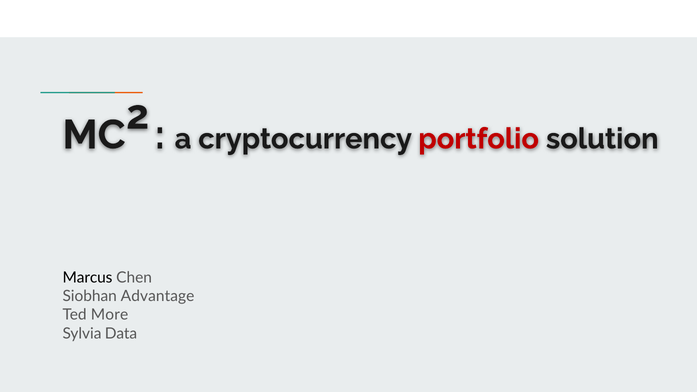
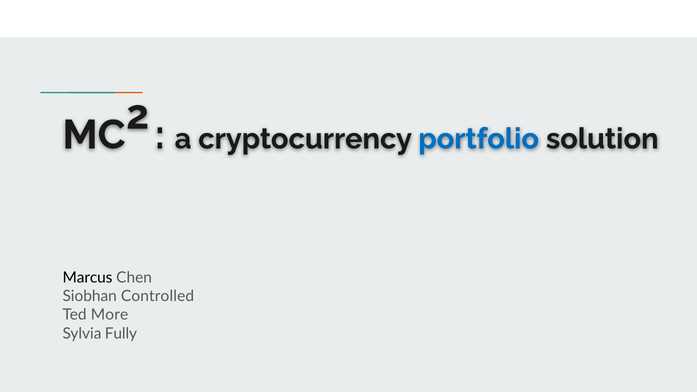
portfolio colour: red -> blue
Advantage: Advantage -> Controlled
Data: Data -> Fully
